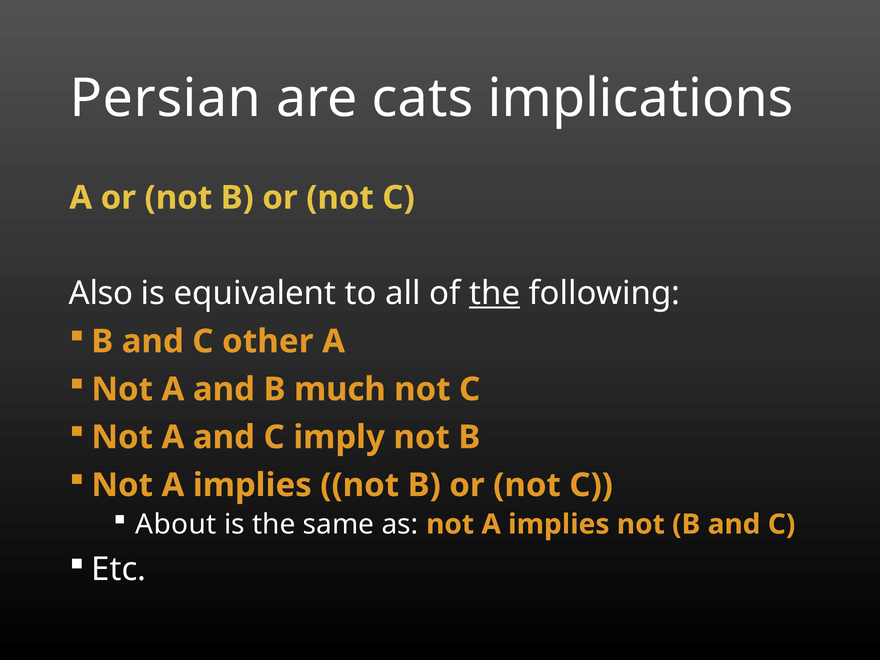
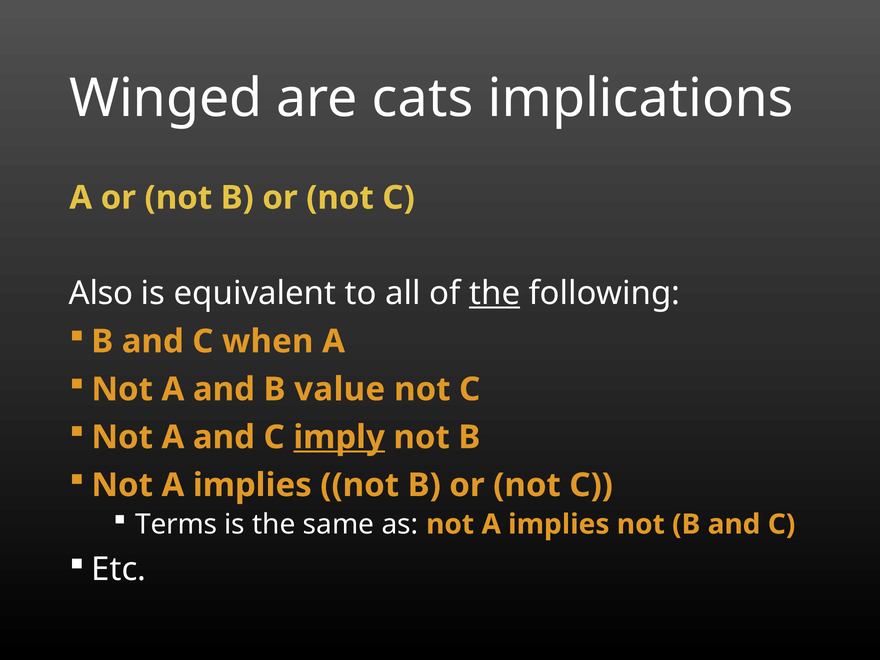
Persian: Persian -> Winged
other: other -> when
much: much -> value
imply underline: none -> present
About: About -> Terms
